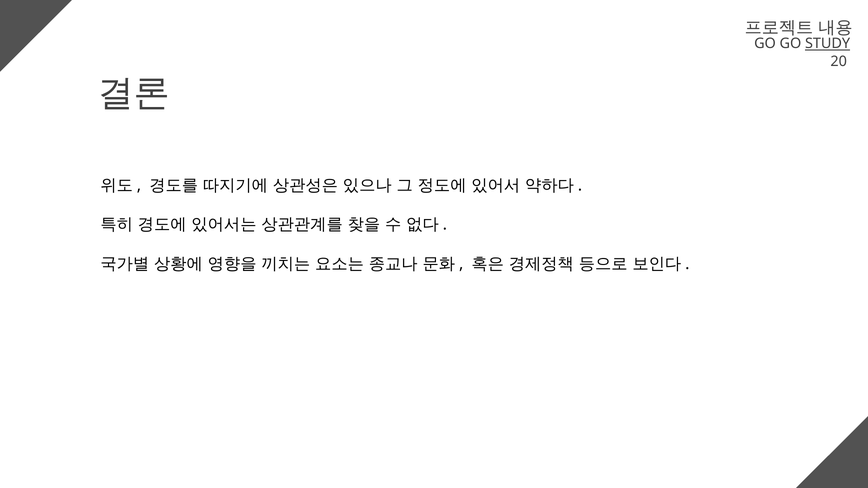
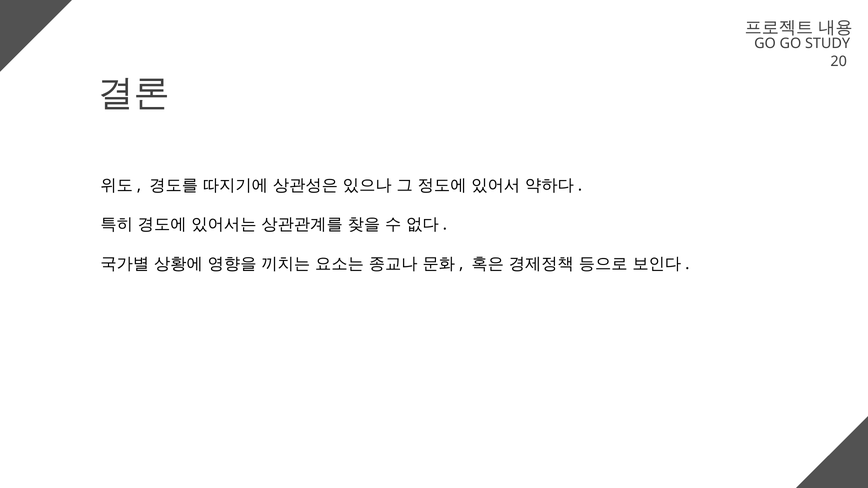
STUDY underline: present -> none
